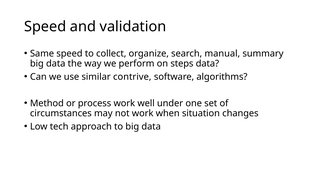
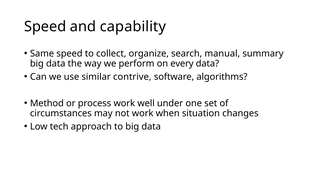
validation: validation -> capability
steps: steps -> every
